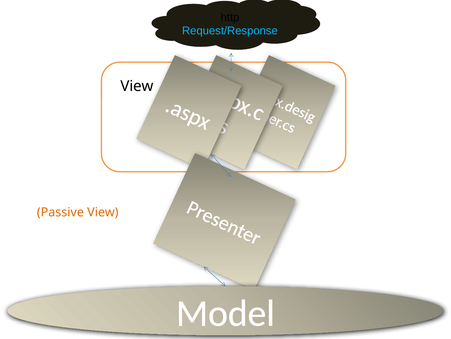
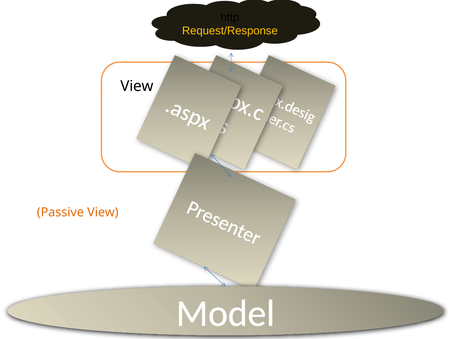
Request/Response colour: light blue -> yellow
